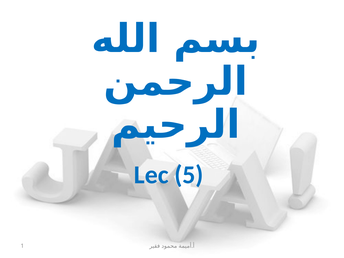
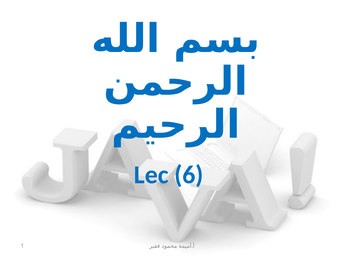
5: 5 -> 6
